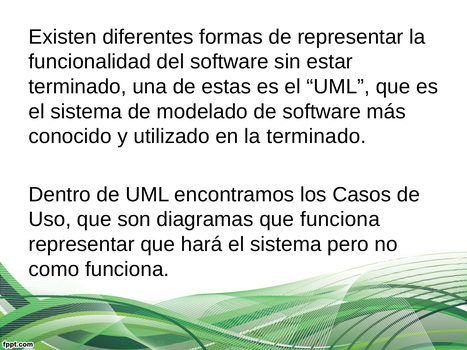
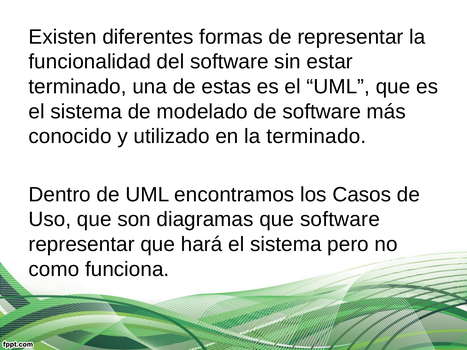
que funciona: funciona -> software
